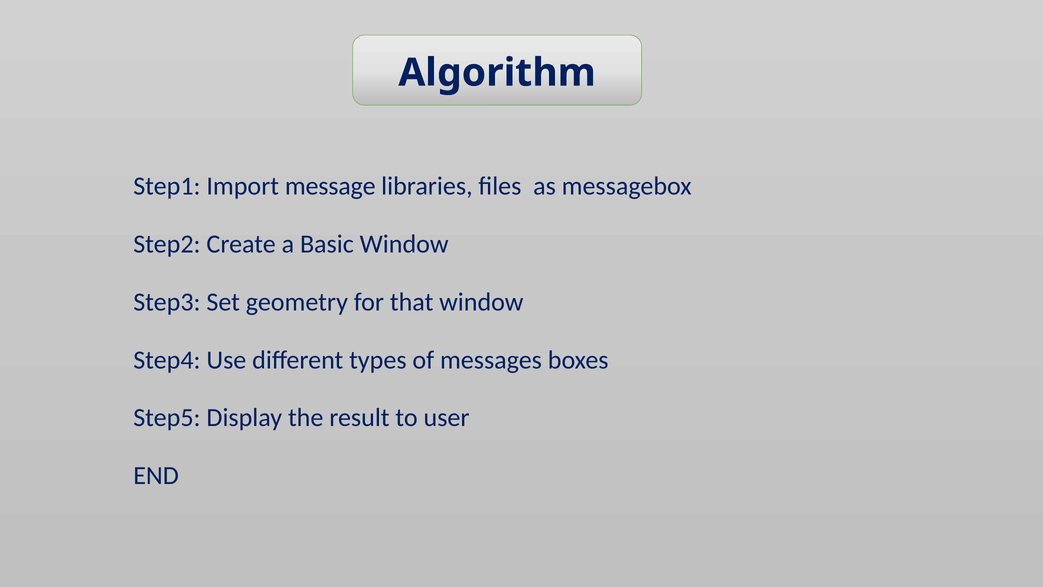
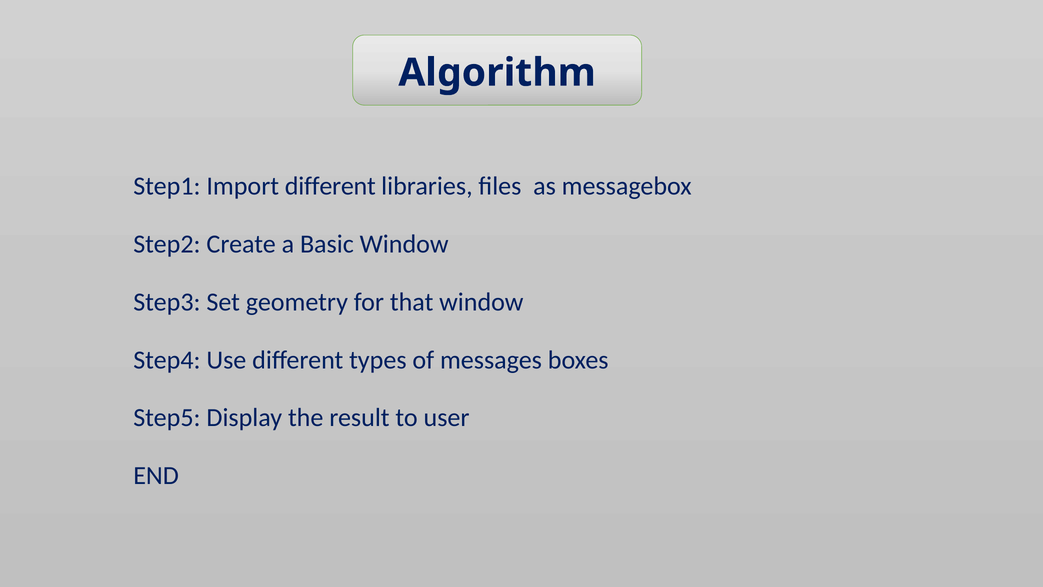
Import message: message -> different
